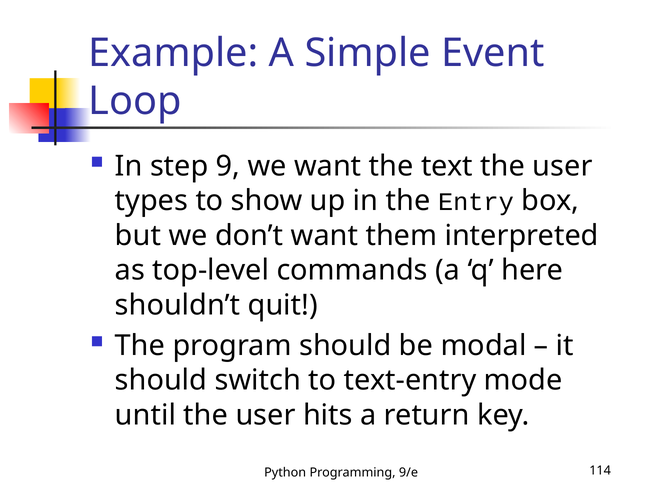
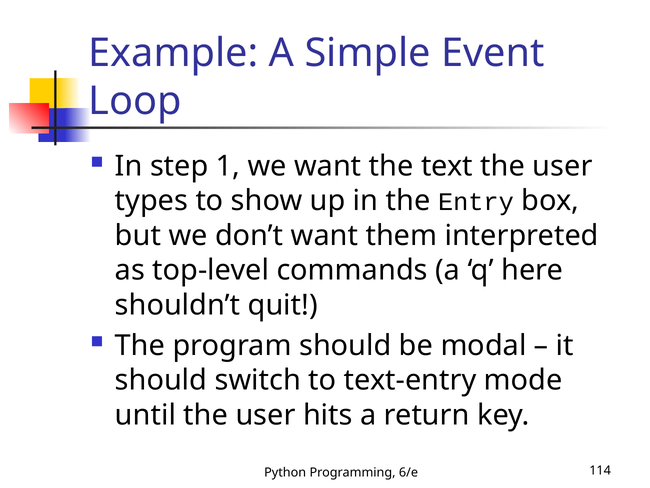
9: 9 -> 1
9/e: 9/e -> 6/e
